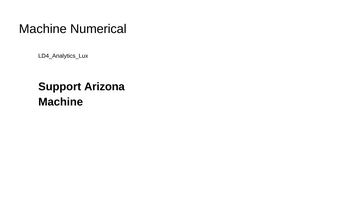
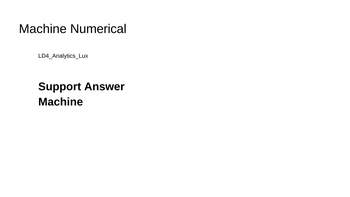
Arizona: Arizona -> Answer
